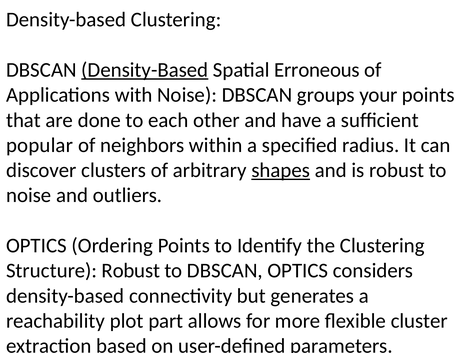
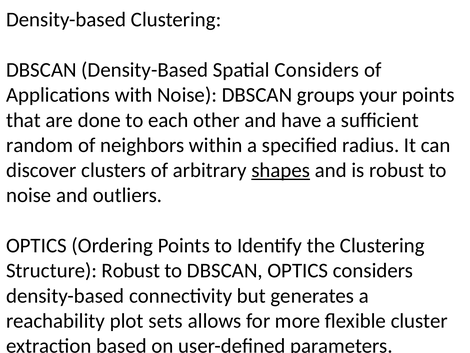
Density-Based at (145, 70) underline: present -> none
Spatial Erroneous: Erroneous -> Considers
popular: popular -> random
part: part -> sets
